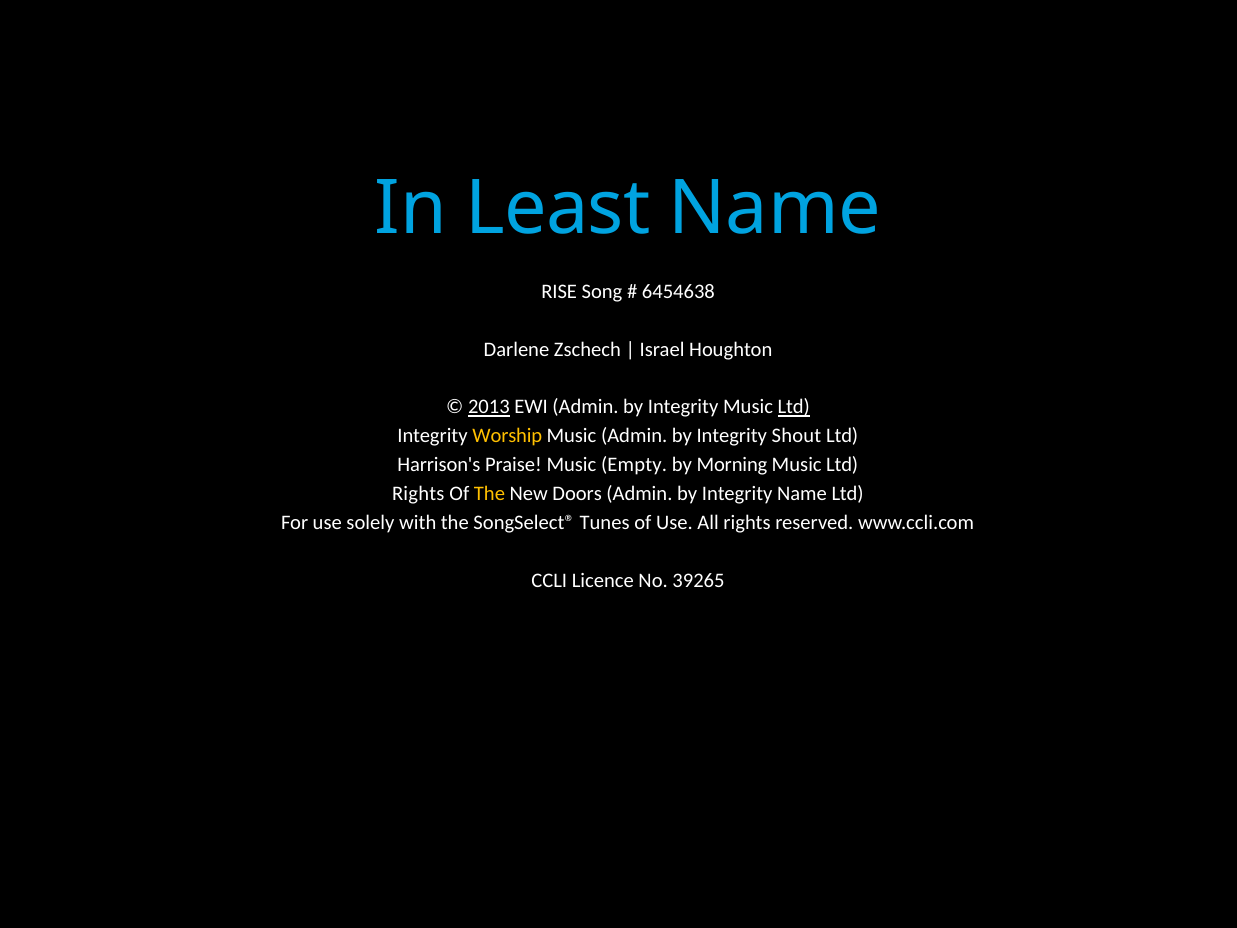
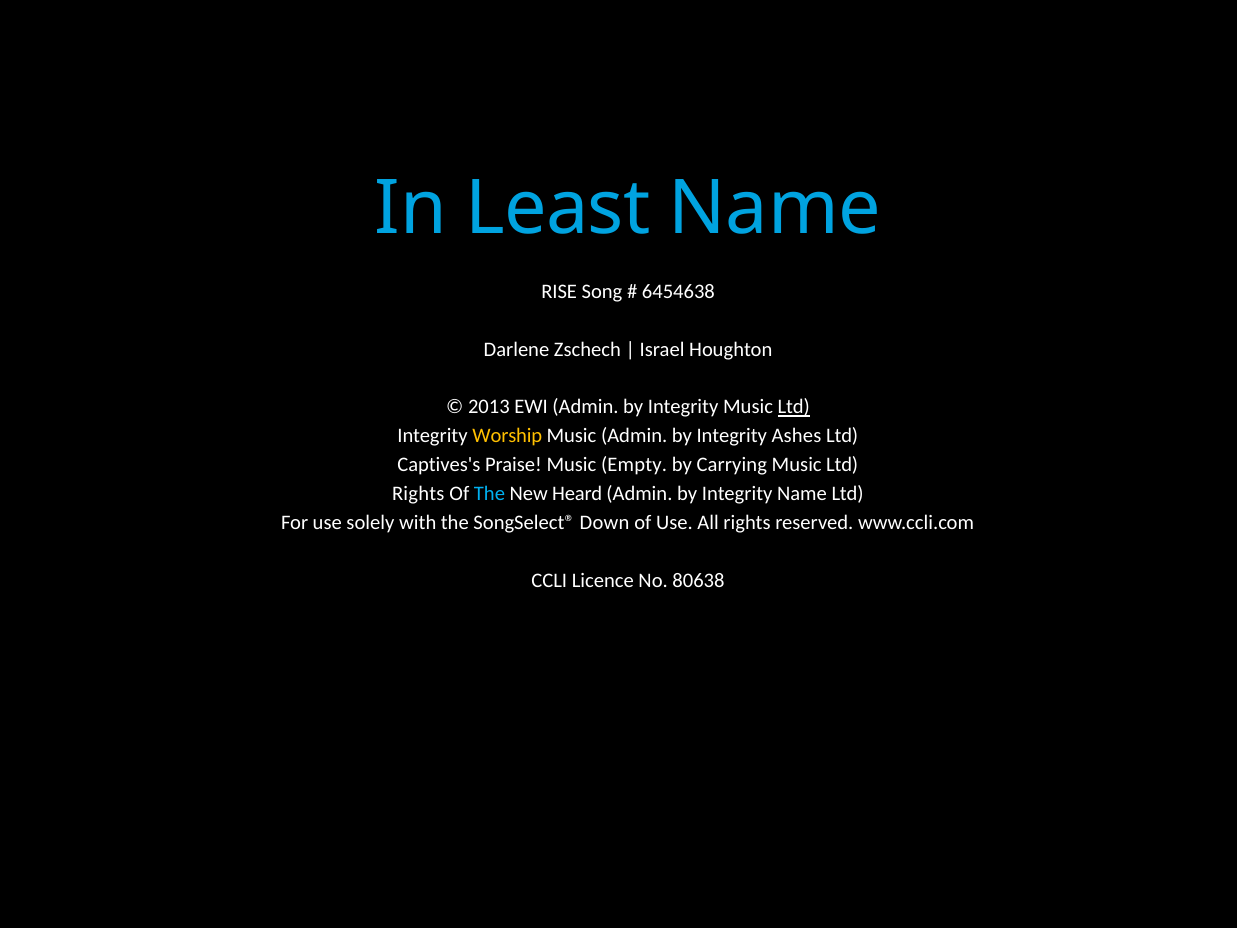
2013 underline: present -> none
Shout: Shout -> Ashes
Harrison's: Harrison's -> Captives's
Morning: Morning -> Carrying
The at (489, 494) colour: yellow -> light blue
Doors: Doors -> Heard
Tunes: Tunes -> Down
39265: 39265 -> 80638
